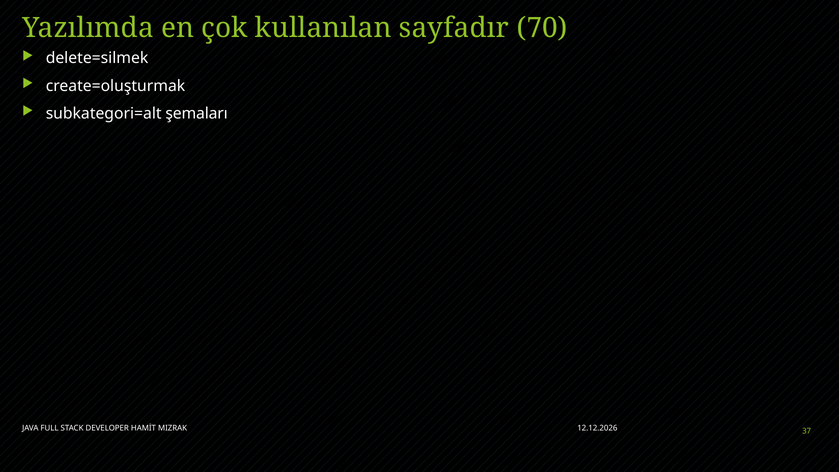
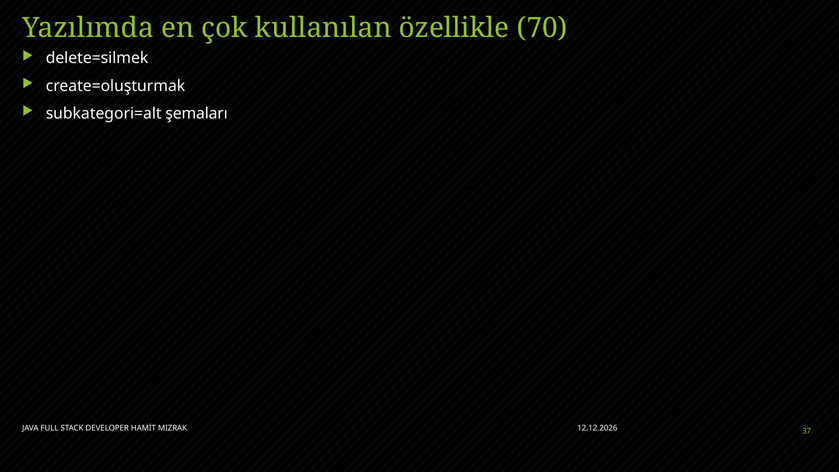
sayfadır: sayfadır -> özellikle
